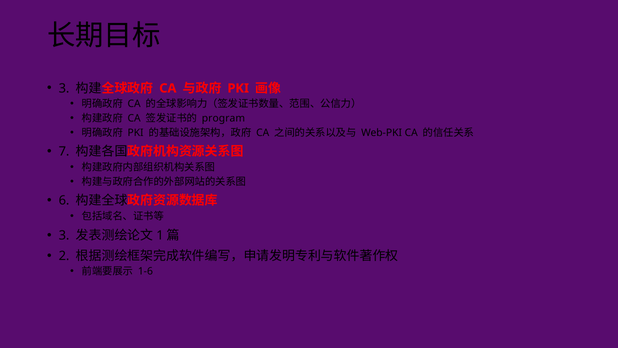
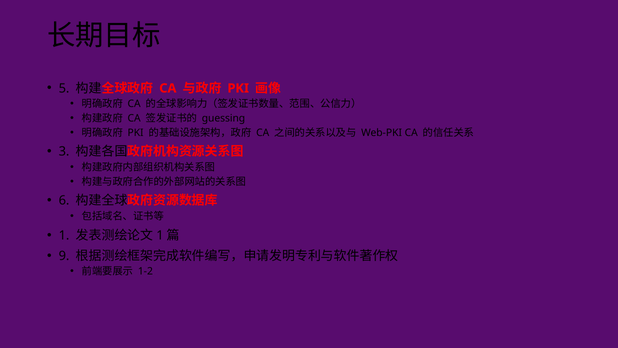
3 at (64, 88): 3 -> 5
program: program -> guessing
7: 7 -> 3
3 at (64, 235): 3 -> 1
2: 2 -> 9
1-6: 1-6 -> 1-2
